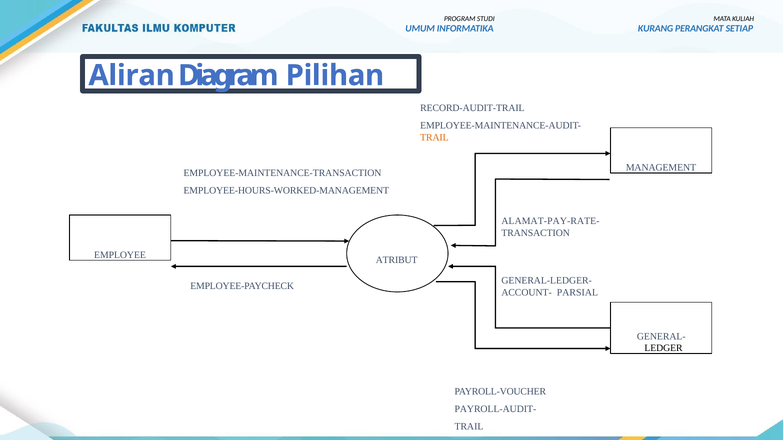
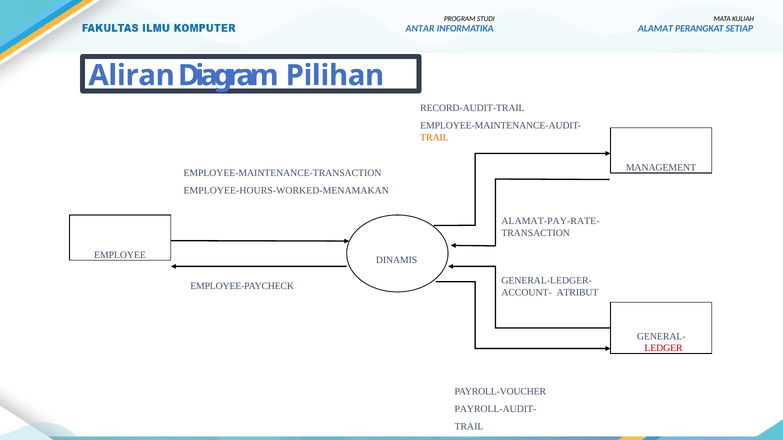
UMUM: UMUM -> ANTAR
KURANG: KURANG -> ALAMAT
EMPLOYEE-HOURS-WORKED-MANAGEMENT: EMPLOYEE-HOURS-WORKED-MANAGEMENT -> EMPLOYEE-HOURS-WORKED-MENAMAKAN
ATRIBUT: ATRIBUT -> DINAMIS
PARSIAL: PARSIAL -> ATRIBUT
LEDGER colour: black -> red
